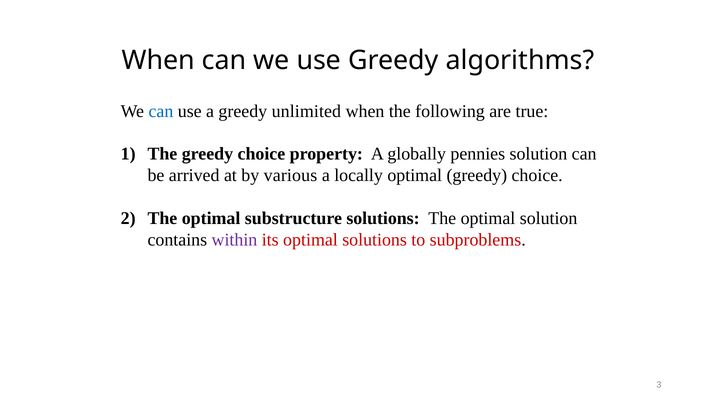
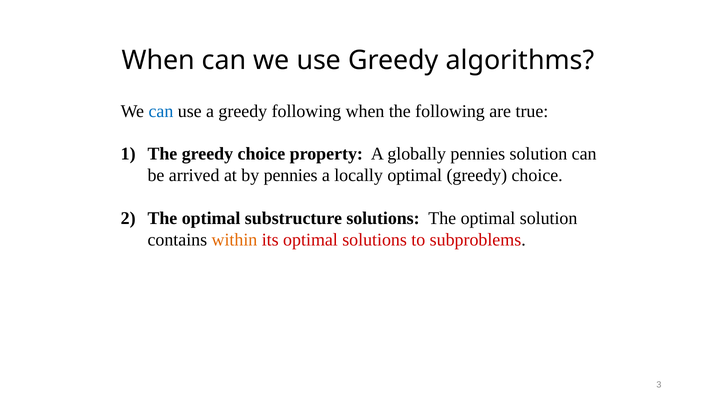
greedy unlimited: unlimited -> following
by various: various -> pennies
within colour: purple -> orange
